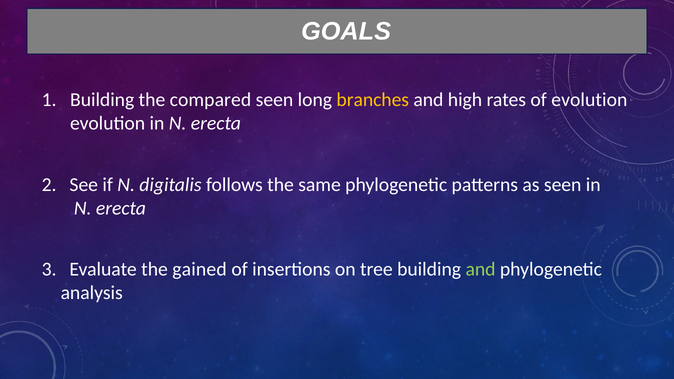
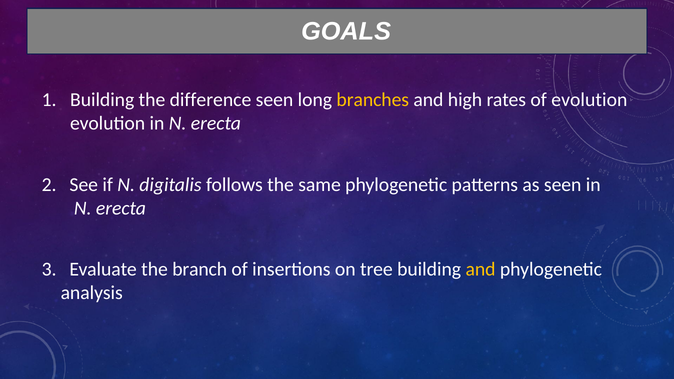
compared: compared -> difference
gained: gained -> branch
and at (481, 269) colour: light green -> yellow
